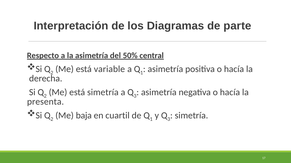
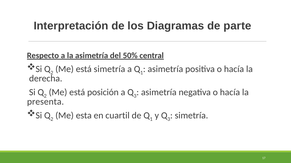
está variable: variable -> simetría
está simetría: simetría -> posición
baja: baja -> esta
